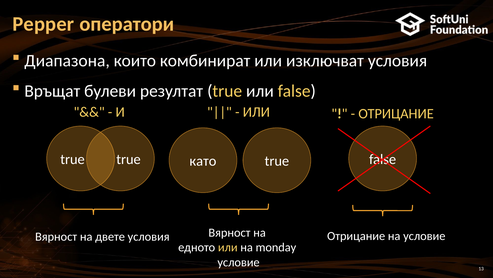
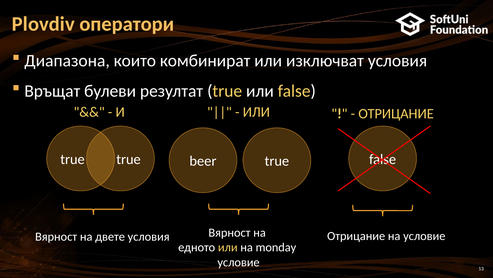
Pepper: Pepper -> Plovdiv
като: като -> beer
